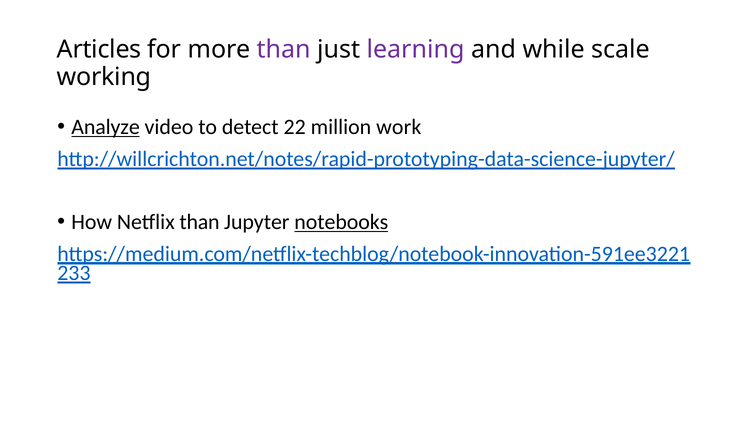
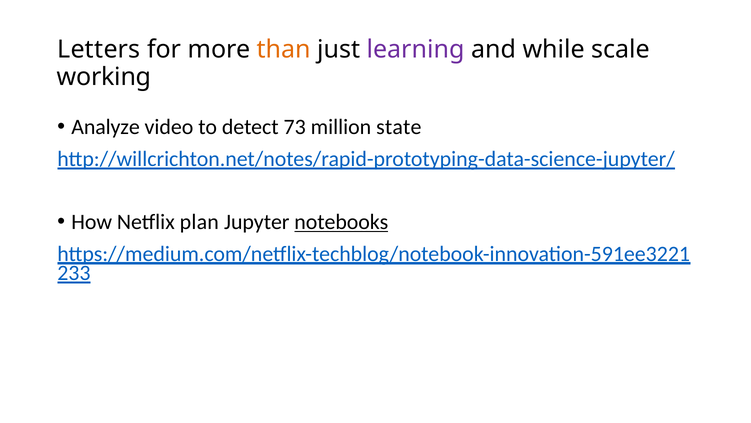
Articles: Articles -> Letters
than at (284, 50) colour: purple -> orange
Analyze underline: present -> none
22: 22 -> 73
work: work -> state
Netflix than: than -> plan
